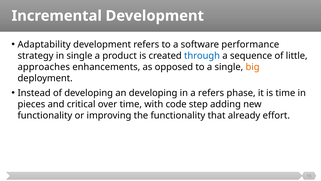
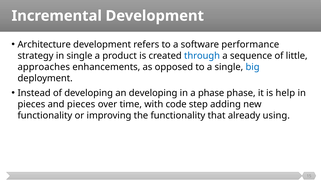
Adaptability: Adaptability -> Architecture
big colour: orange -> blue
a refers: refers -> phase
is time: time -> help
and critical: critical -> pieces
effort: effort -> using
